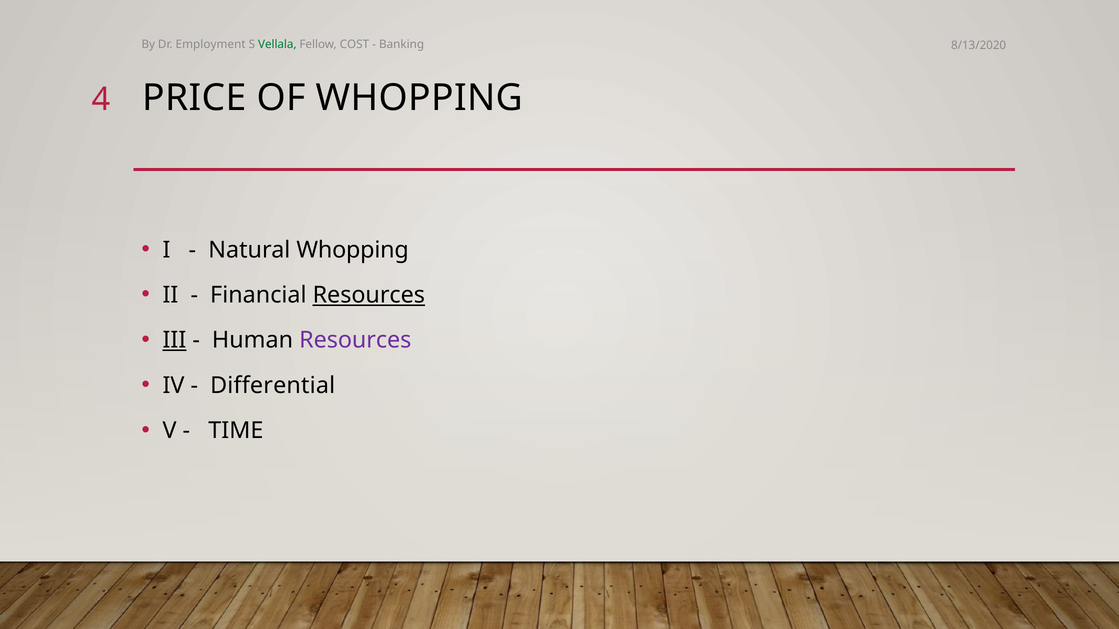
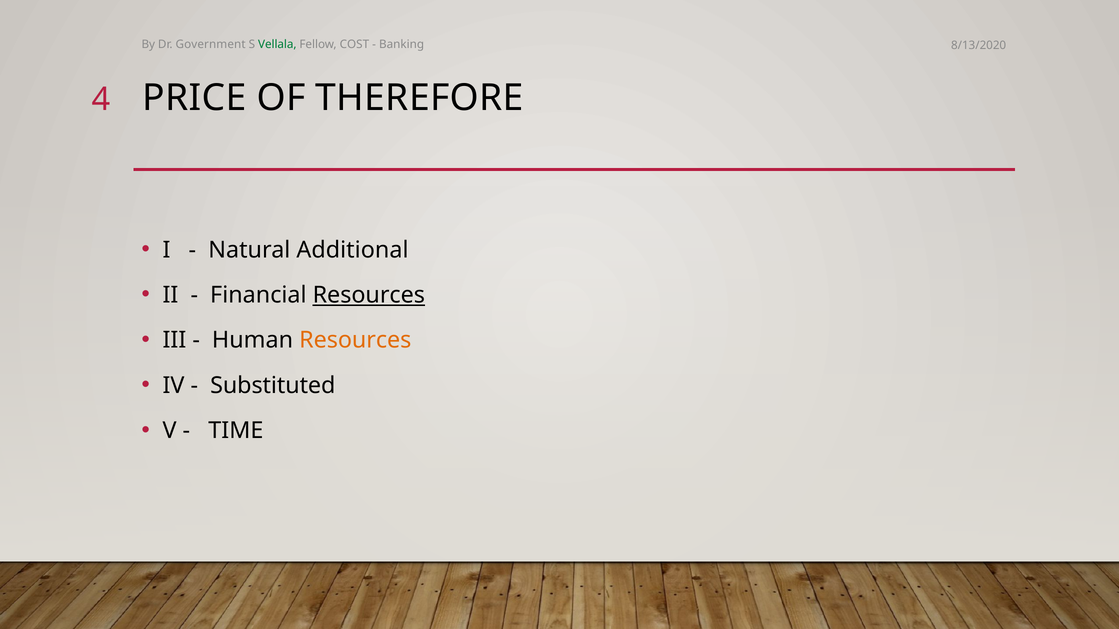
Employment: Employment -> Government
OF WHOPPING: WHOPPING -> THEREFORE
Natural Whopping: Whopping -> Additional
III underline: present -> none
Resources at (355, 341) colour: purple -> orange
Differential: Differential -> Substituted
